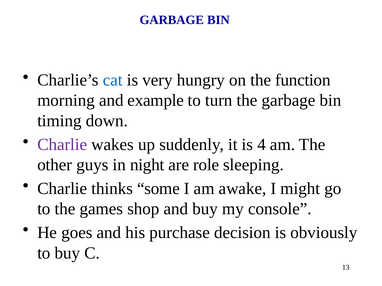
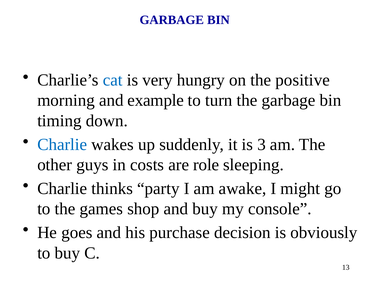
function: function -> positive
Charlie at (62, 145) colour: purple -> blue
4: 4 -> 3
night: night -> costs
some: some -> party
